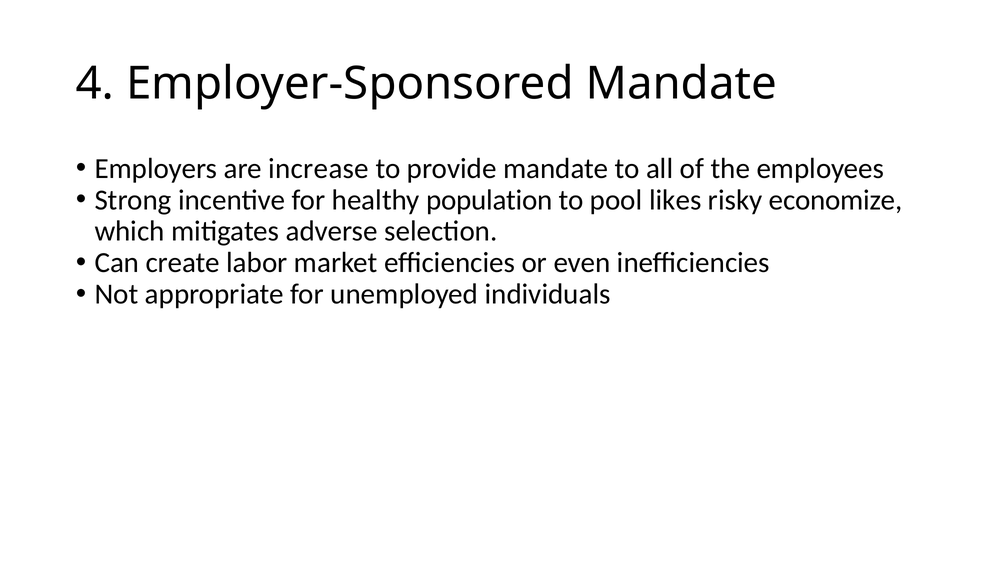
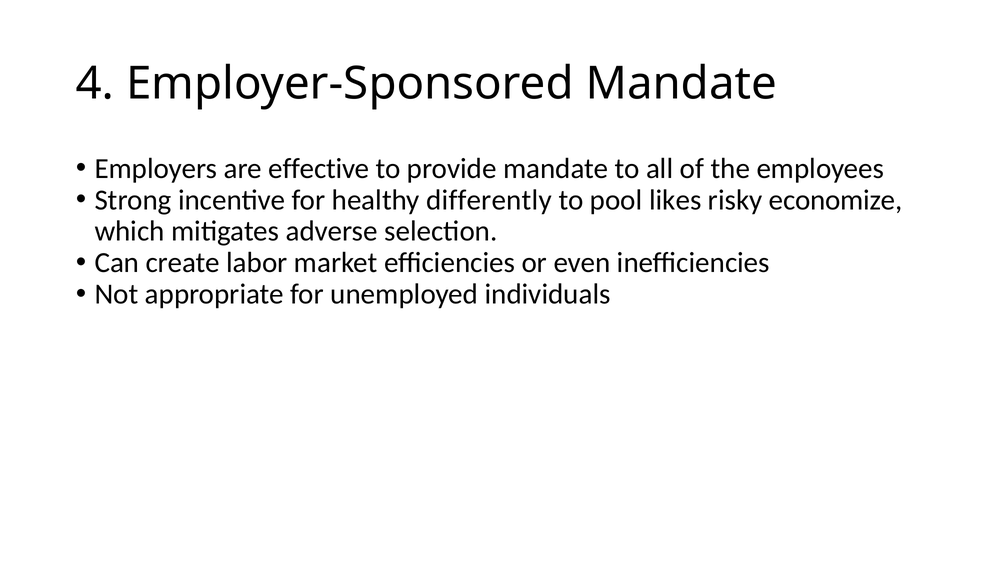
increase: increase -> effective
population: population -> differently
